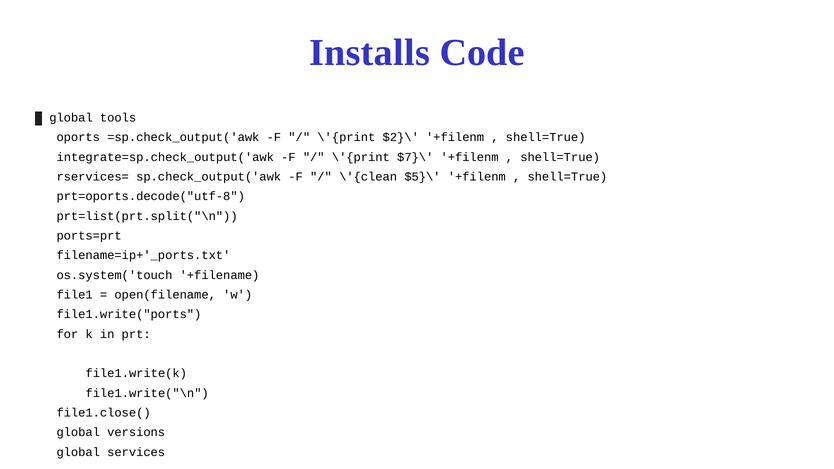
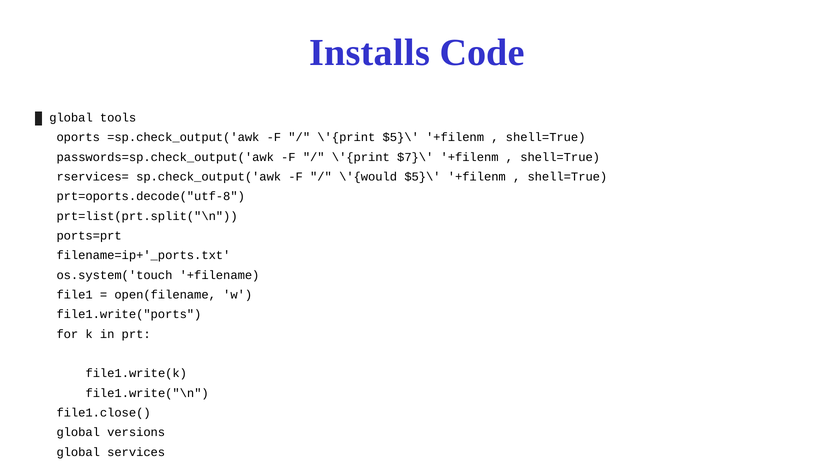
\'{print $2}\: $2}\ -> $5}\
integrate=sp.check_output('awk: integrate=sp.check_output('awk -> passwords=sp.check_output('awk
\'{clean: \'{clean -> \'{would
